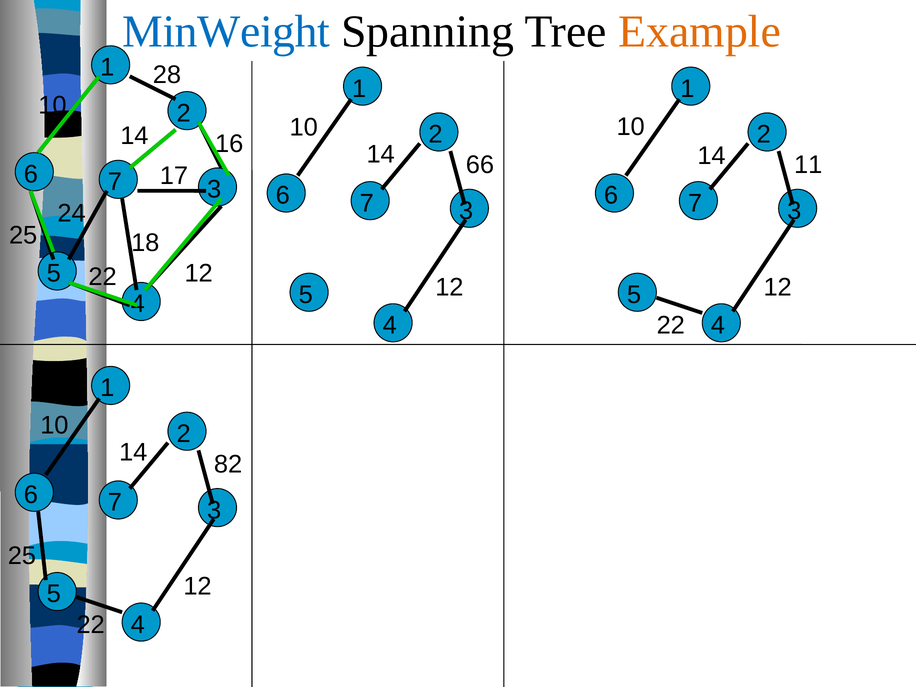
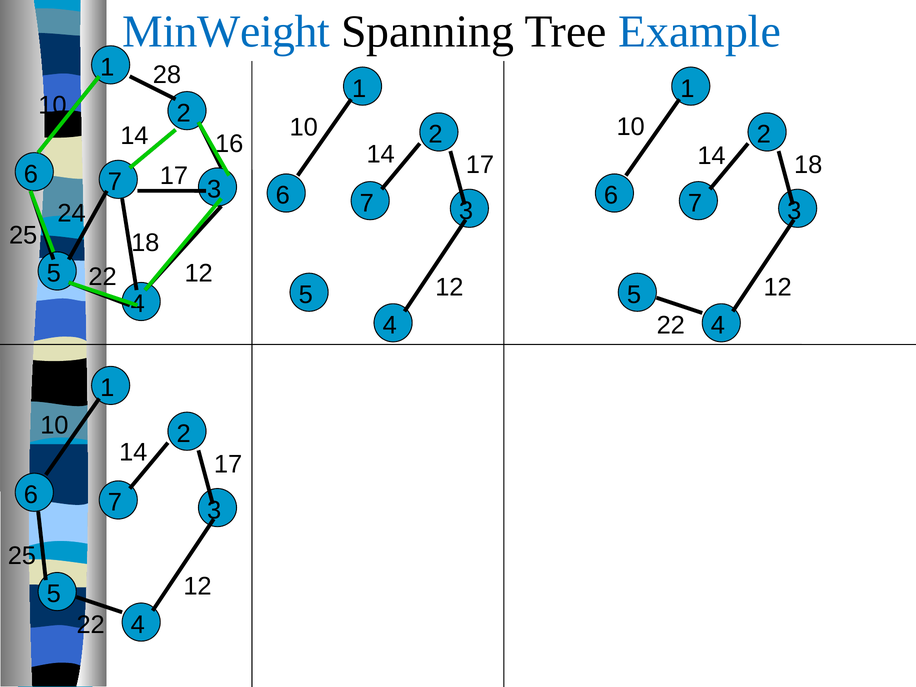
Example colour: orange -> blue
66 at (480, 165): 66 -> 17
14 11: 11 -> 18
82 at (228, 464): 82 -> 17
